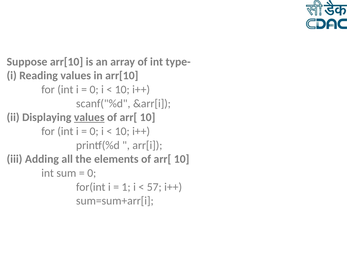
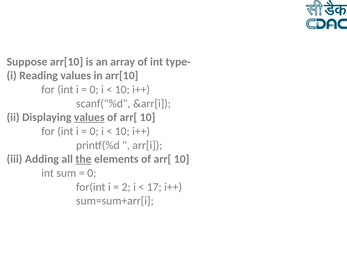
the underline: none -> present
1: 1 -> 2
57: 57 -> 17
